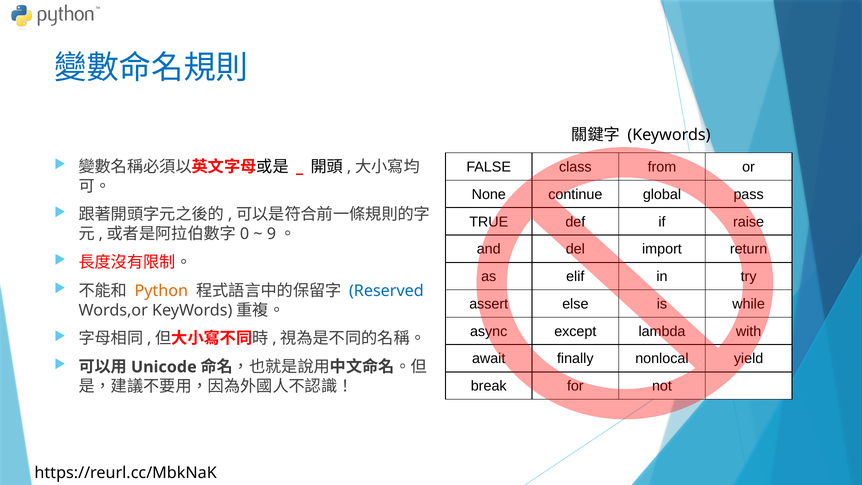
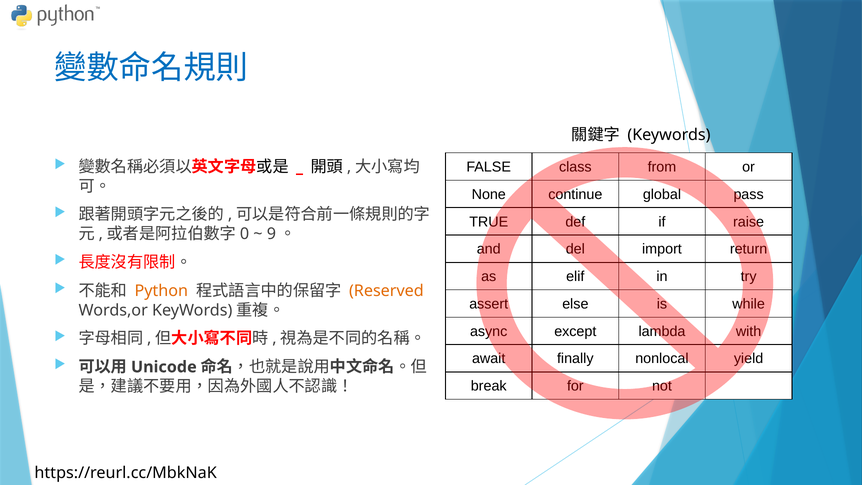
Reserved colour: blue -> orange
